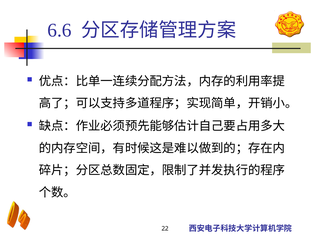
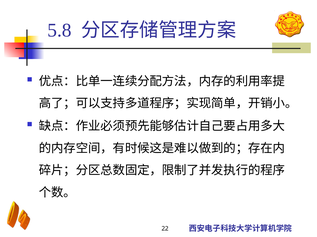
6.6: 6.6 -> 5.8
